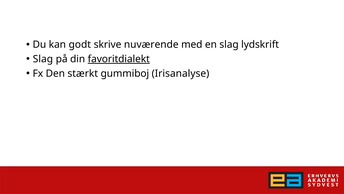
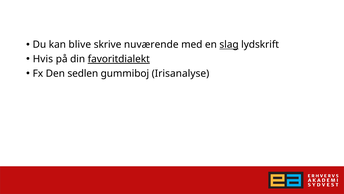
godt: godt -> blive
slag at (229, 44) underline: none -> present
Slag at (43, 59): Slag -> Hvis
stærkt: stærkt -> sedlen
